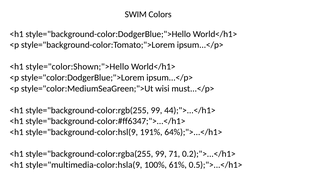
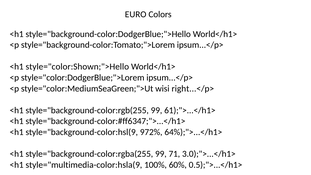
SWIM: SWIM -> EURO
must...</p>: must...</p> -> right...</p>
44);">...</h1>: 44);">...</h1> -> 61);">...</h1>
191%: 191% -> 972%
0.2);">...</h1>: 0.2);">...</h1> -> 3.0);">...</h1>
61%: 61% -> 60%
